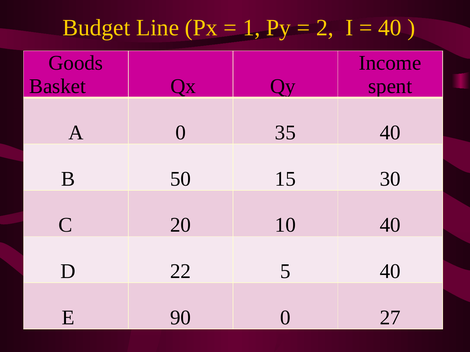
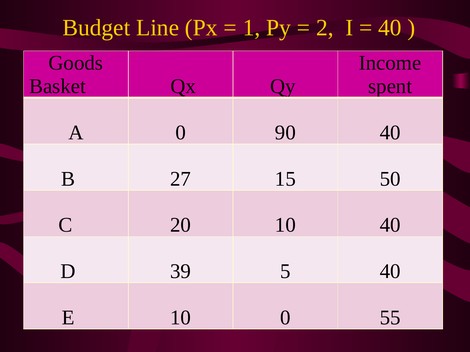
35: 35 -> 90
50: 50 -> 27
30: 30 -> 50
22: 22 -> 39
E 90: 90 -> 10
27: 27 -> 55
